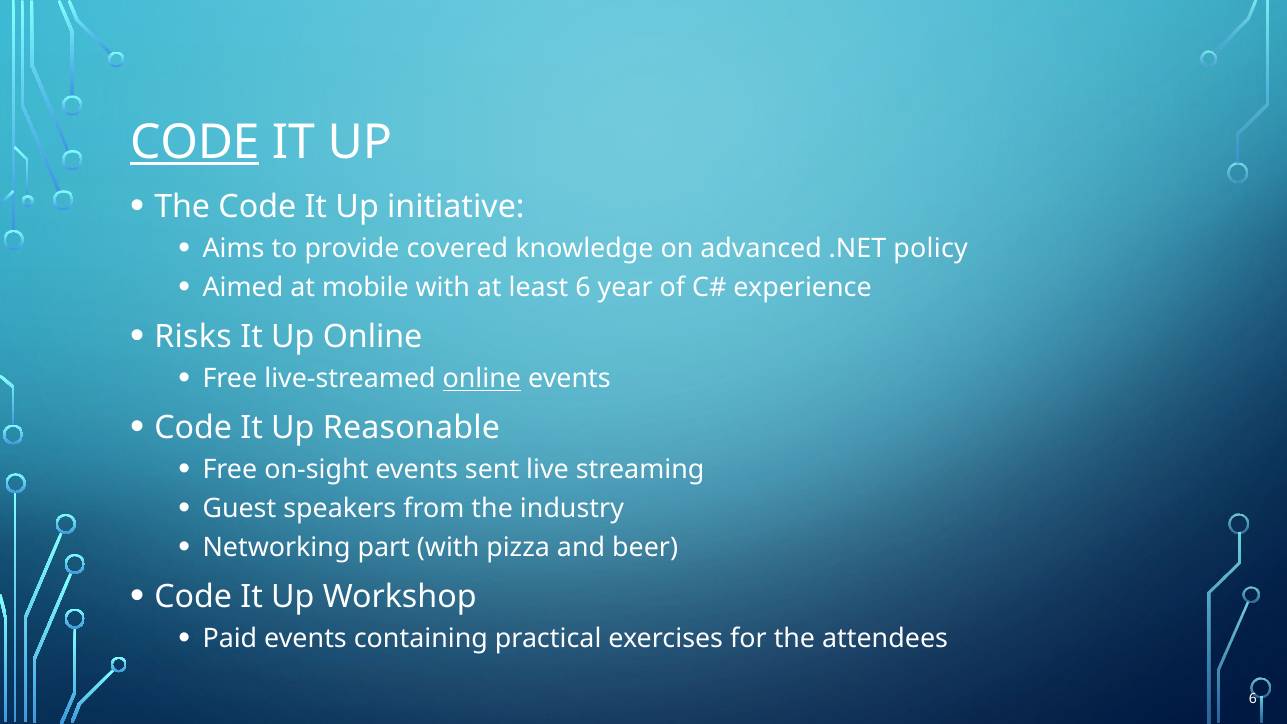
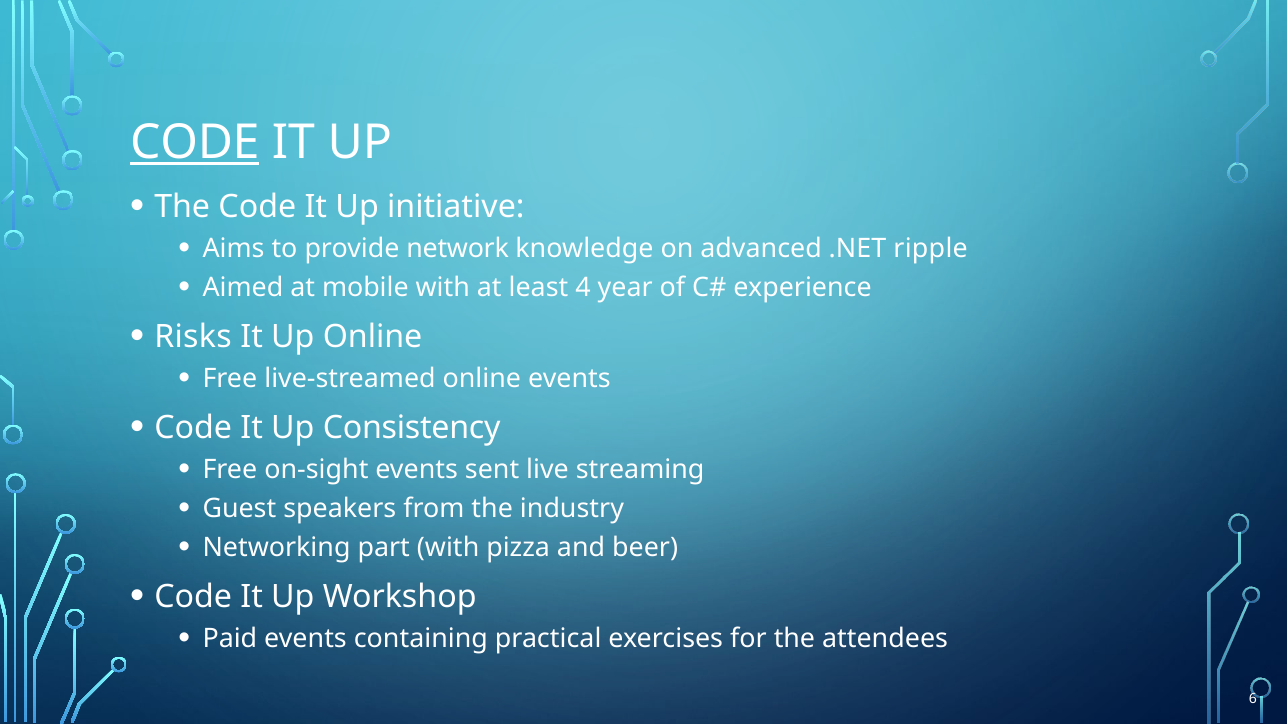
covered: covered -> network
policy: policy -> ripple
least 6: 6 -> 4
online at (482, 379) underline: present -> none
Reasonable: Reasonable -> Consistency
